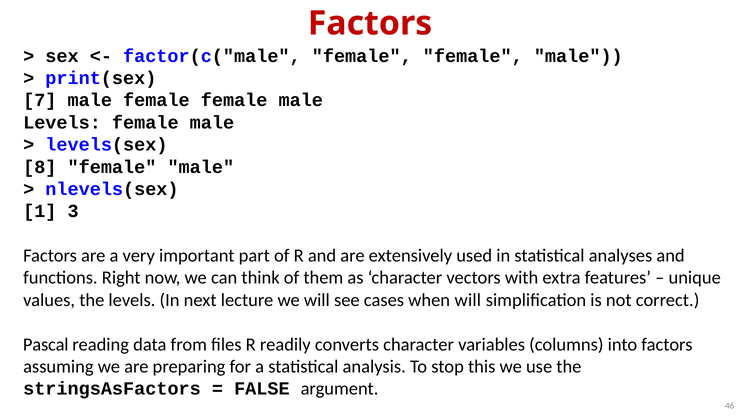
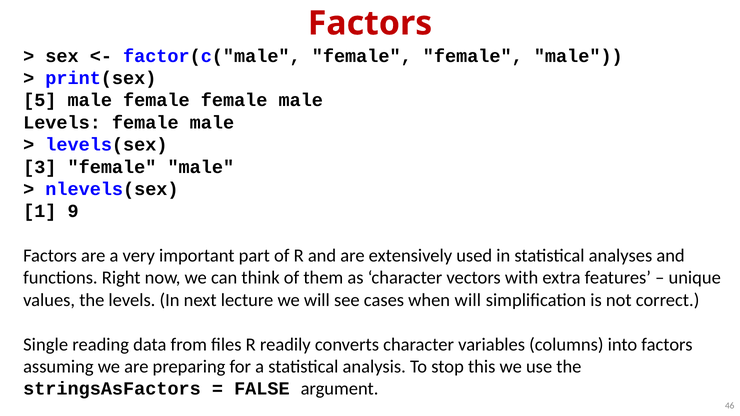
7: 7 -> 5
8: 8 -> 3
3: 3 -> 9
Pascal: Pascal -> Single
